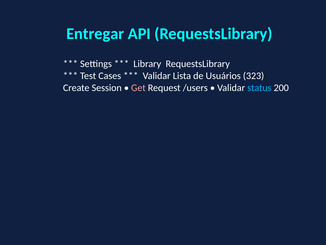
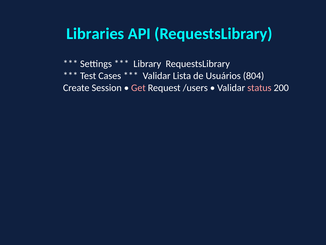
Entregar: Entregar -> Libraries
323: 323 -> 804
status colour: light blue -> pink
